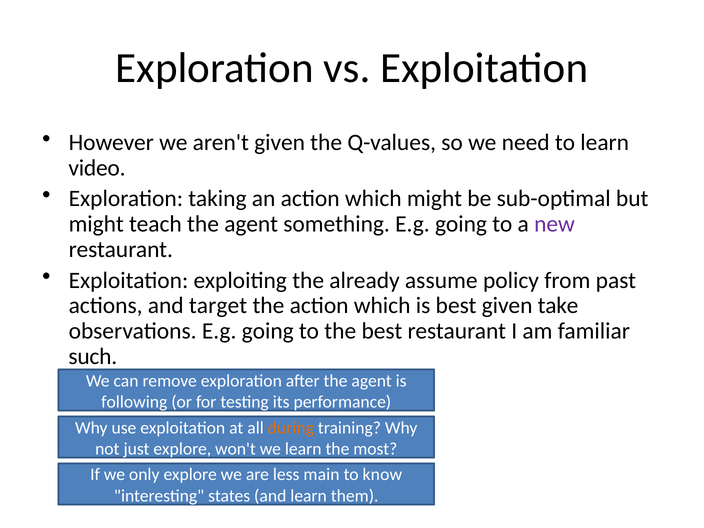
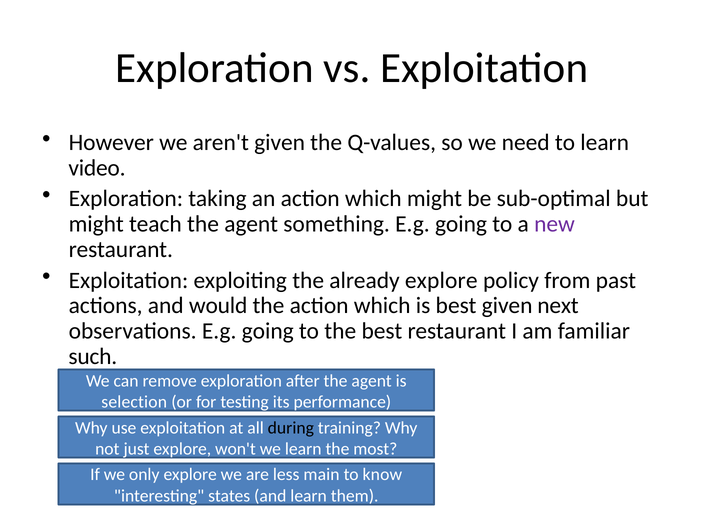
already assume: assume -> explore
target: target -> would
take: take -> next
following: following -> selection
during colour: orange -> black
